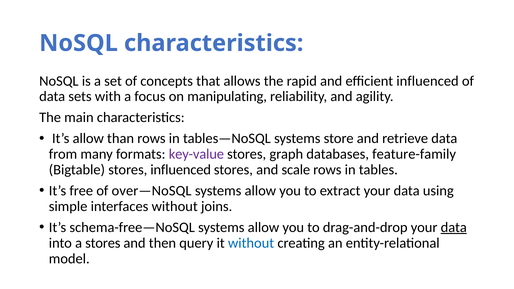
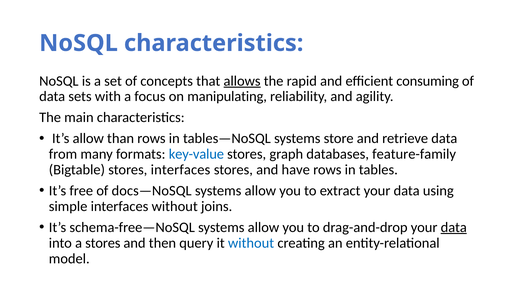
allows underline: none -> present
efficient influenced: influenced -> consuming
key-value colour: purple -> blue
stores influenced: influenced -> interfaces
scale: scale -> have
over—NoSQL: over—NoSQL -> docs—NoSQL
